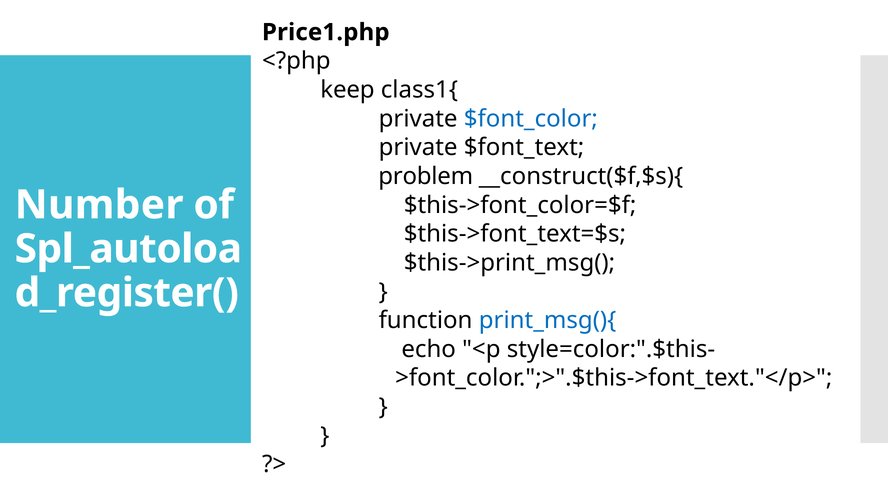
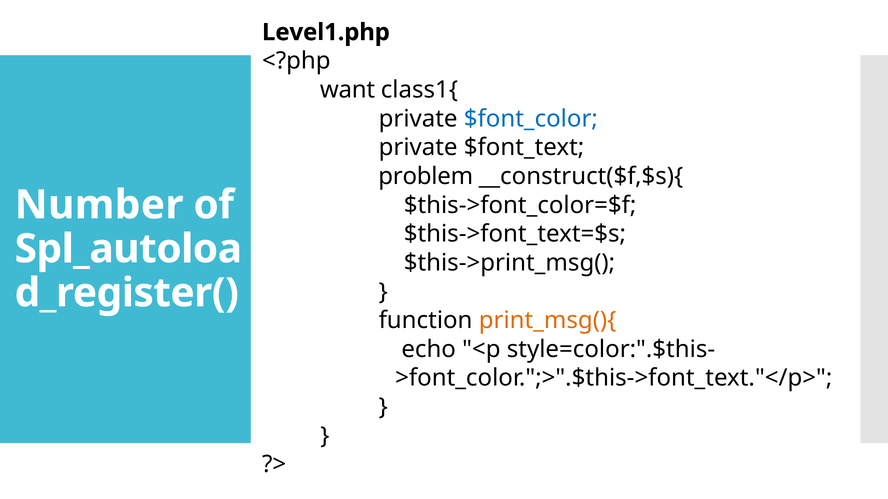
Price1.php: Price1.php -> Level1.php
keep: keep -> want
print_msg(){ colour: blue -> orange
